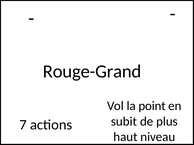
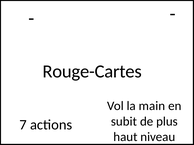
Rouge-Grand: Rouge-Grand -> Rouge-Cartes
point: point -> main
